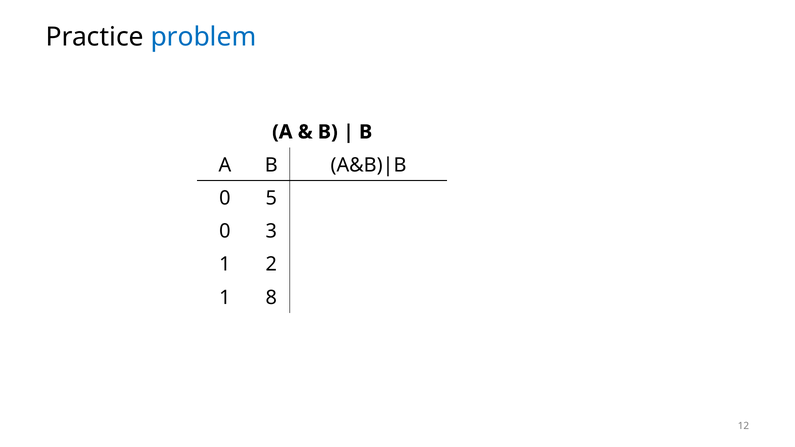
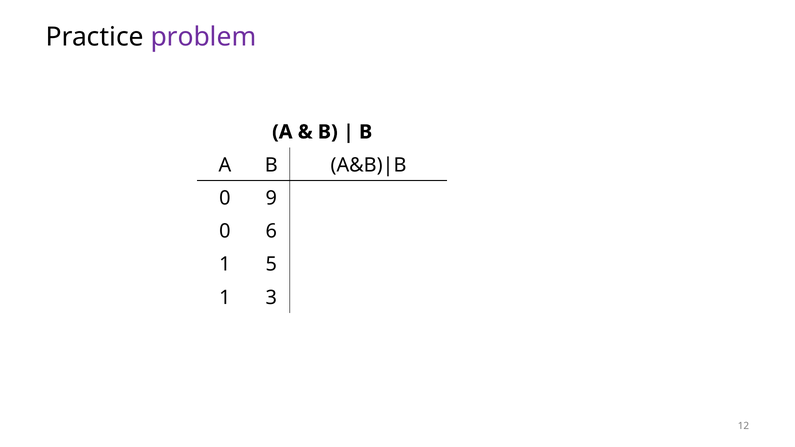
problem colour: blue -> purple
5: 5 -> 9
3: 3 -> 6
2: 2 -> 5
8: 8 -> 3
